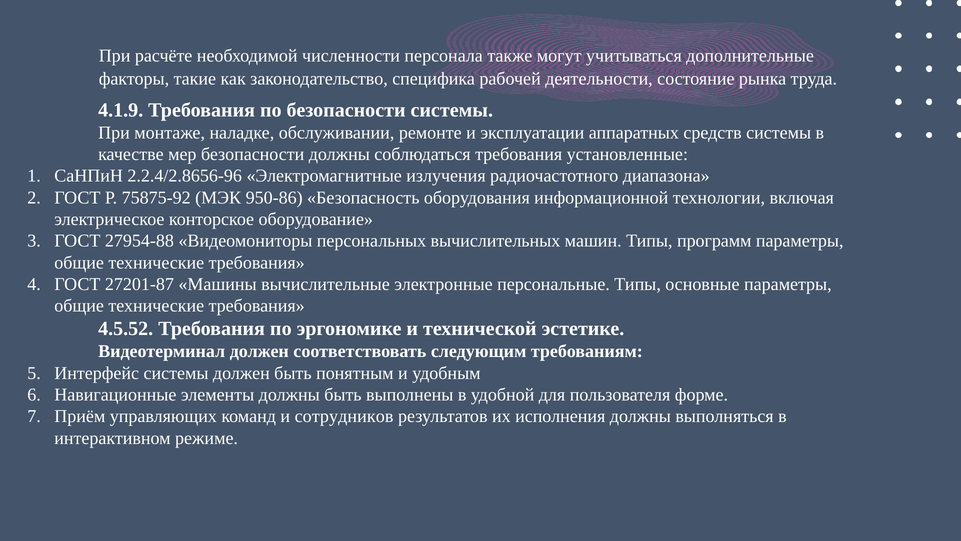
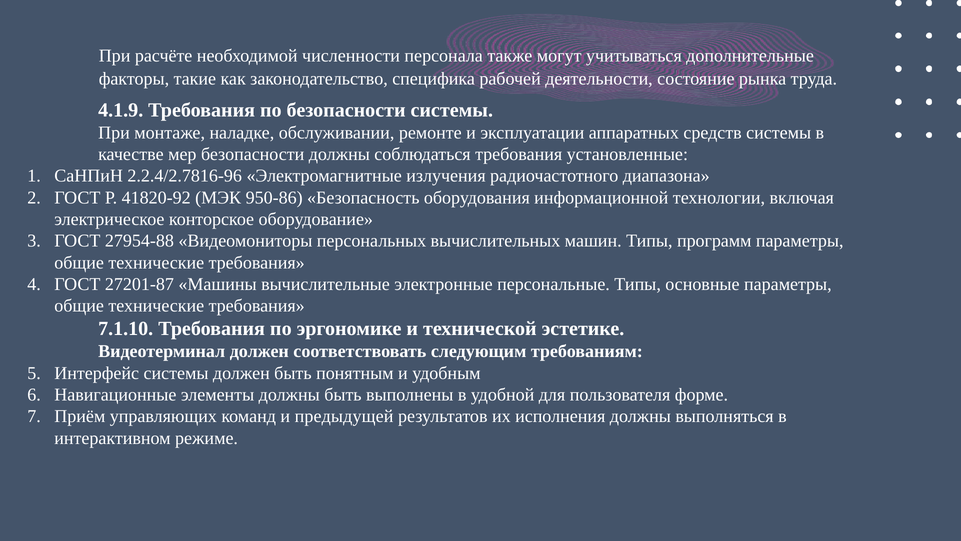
2.2.4/2.8656-96: 2.2.4/2.8656-96 -> 2.2.4/2.7816-96
75875-92: 75875-92 -> 41820-92
4.5.52: 4.5.52 -> 7.1.10
сотрудников: сотрудников -> предыдущей
